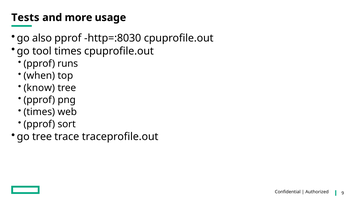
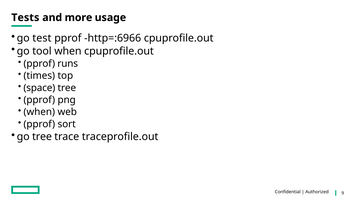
also: also -> test
http=:8030: http=:8030 -> http=:6966
tool times: times -> when
when: when -> times
know: know -> space
times at (39, 112): times -> when
